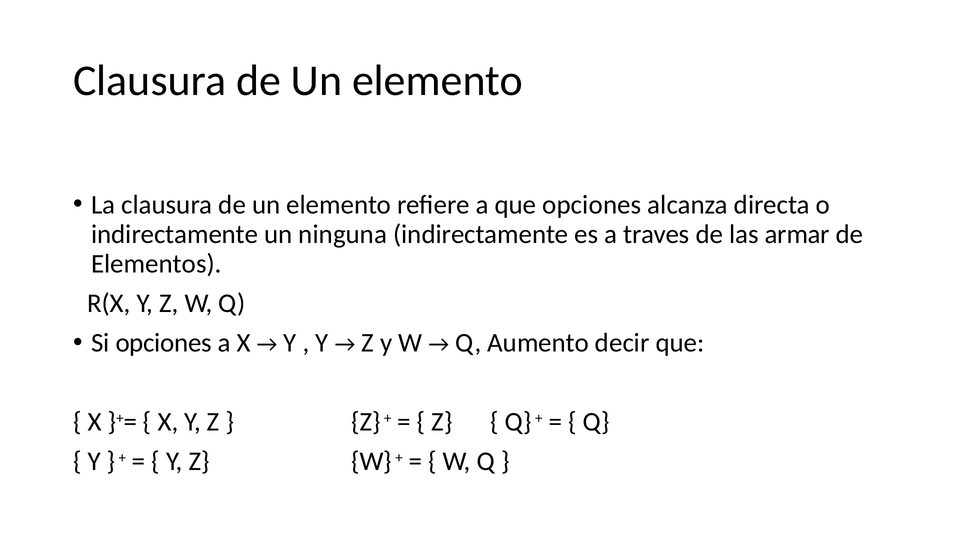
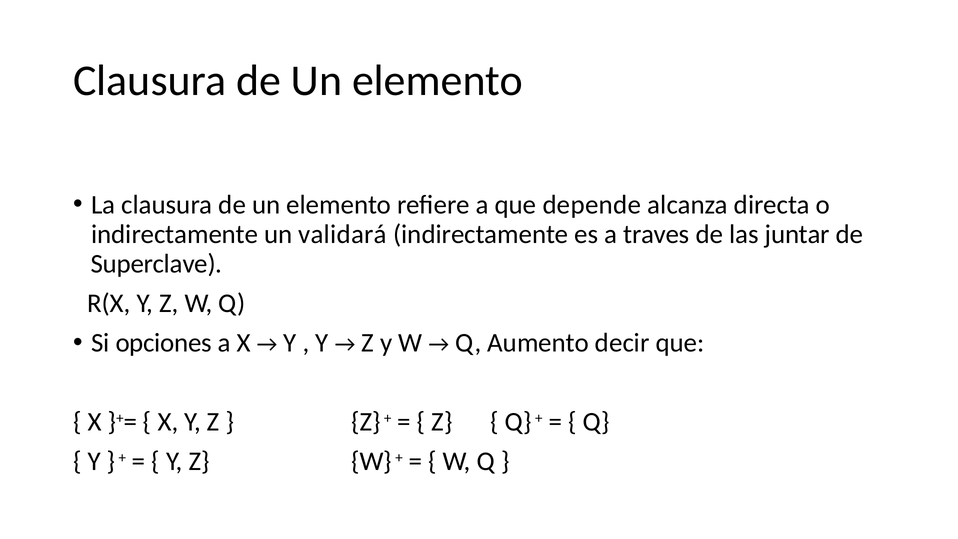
que opciones: opciones -> depende
ninguna: ninguna -> validará
armar: armar -> juntar
Elementos: Elementos -> Superclave
